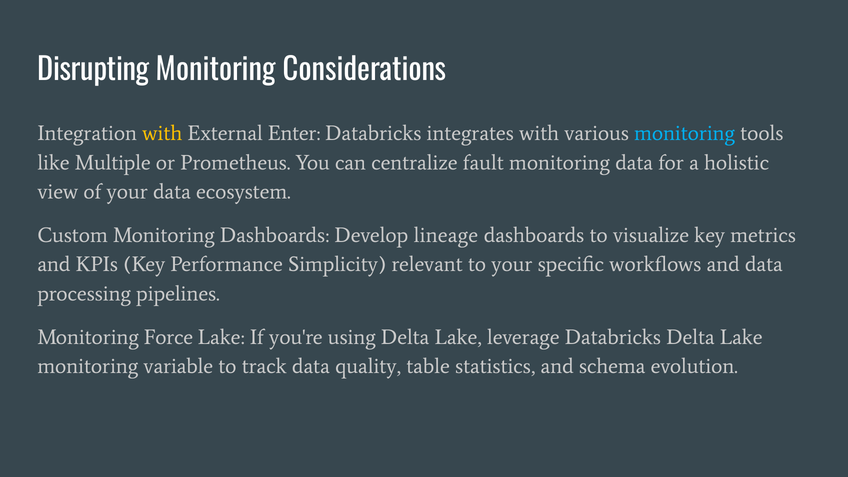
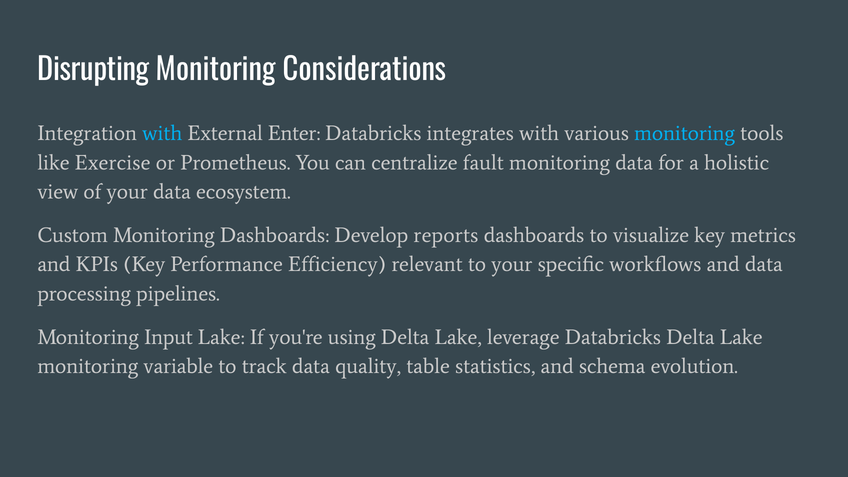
with at (162, 133) colour: yellow -> light blue
Multiple: Multiple -> Exercise
lineage: lineage -> reports
Simplicity: Simplicity -> Efficiency
Force: Force -> Input
